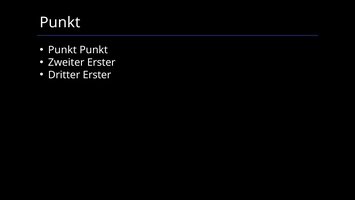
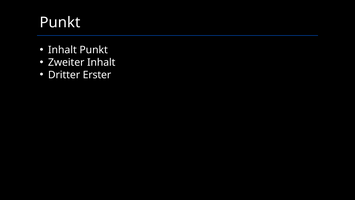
Punkt at (62, 50): Punkt -> Inhalt
Zweiter Erster: Erster -> Inhalt
